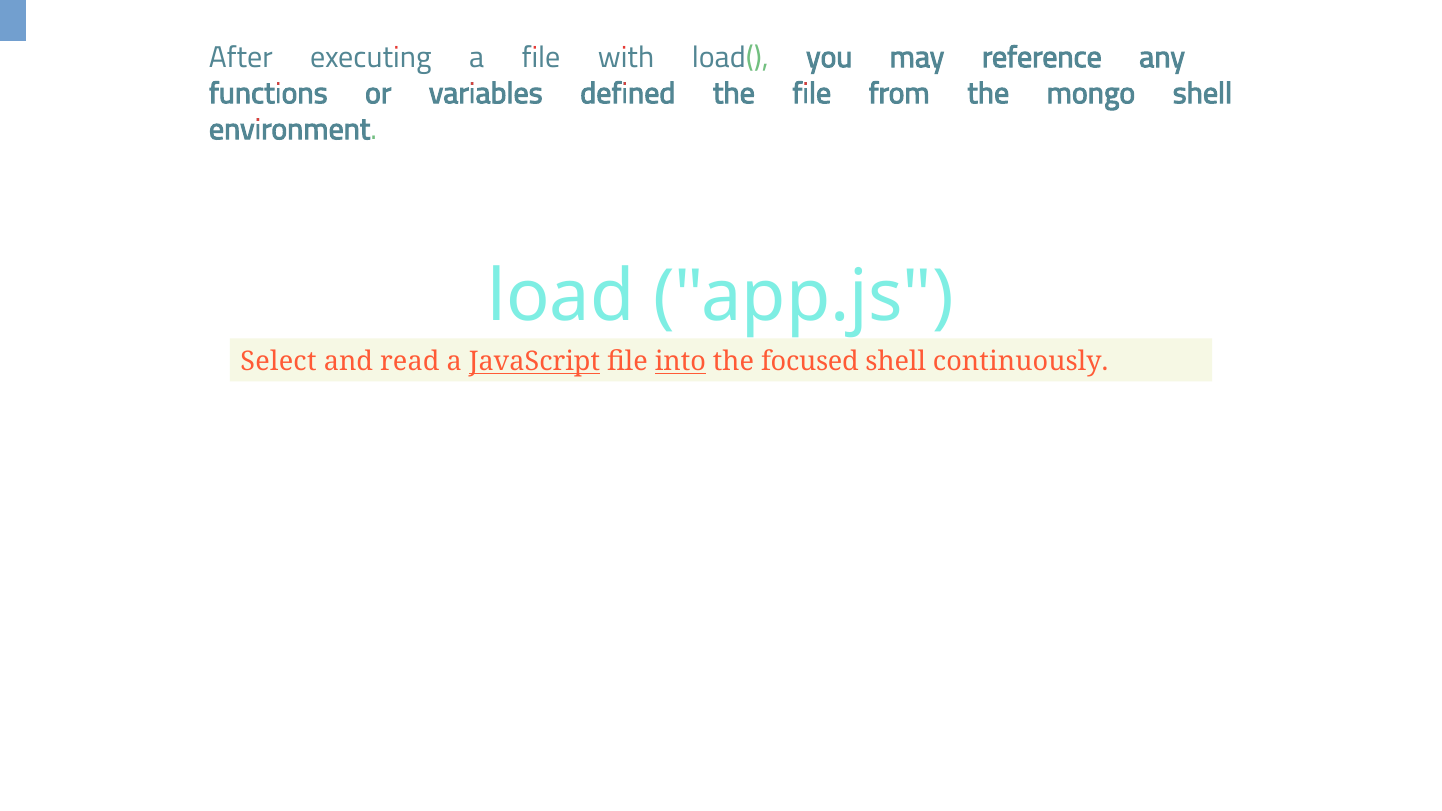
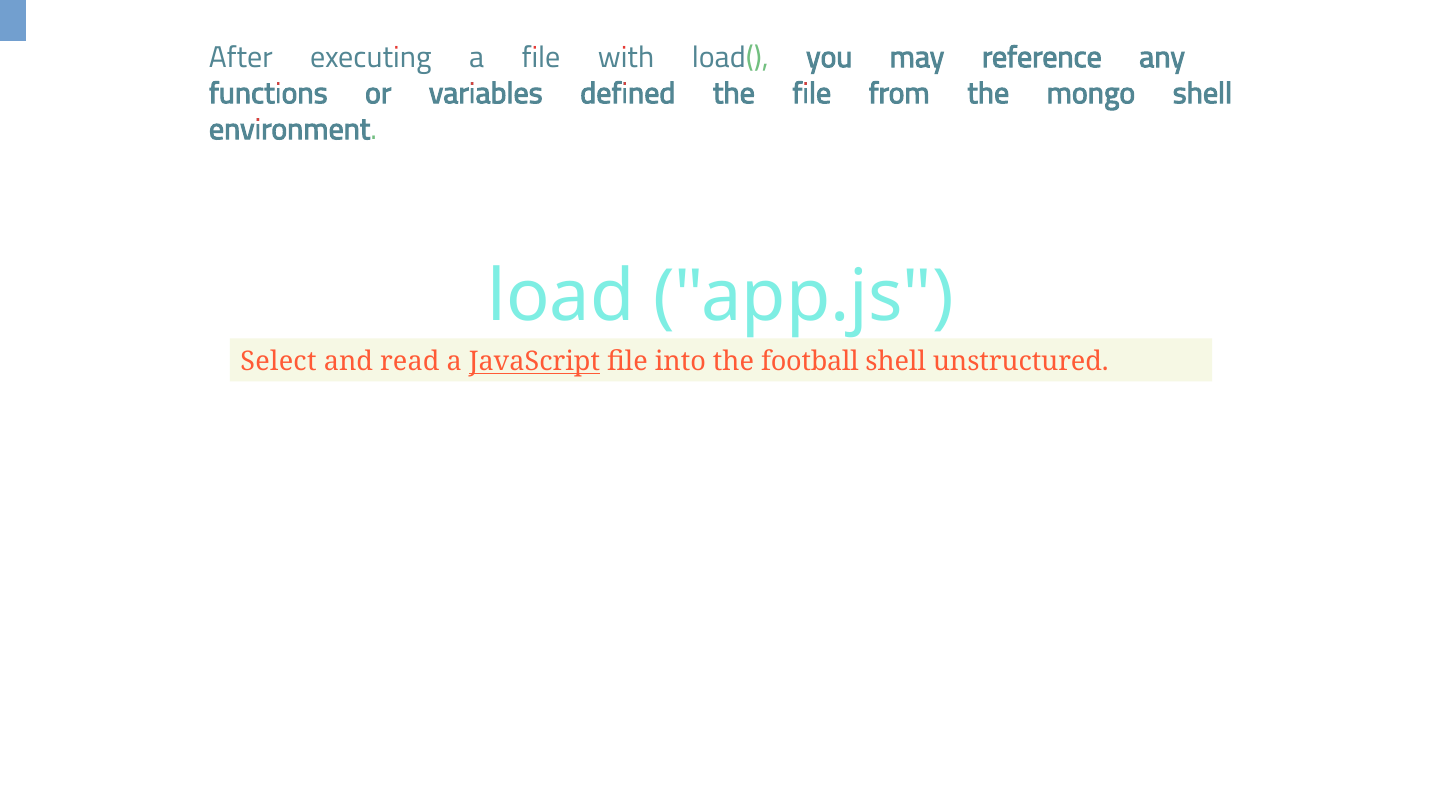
into underline: present -> none
focused: focused -> football
continuously: continuously -> unstructured
